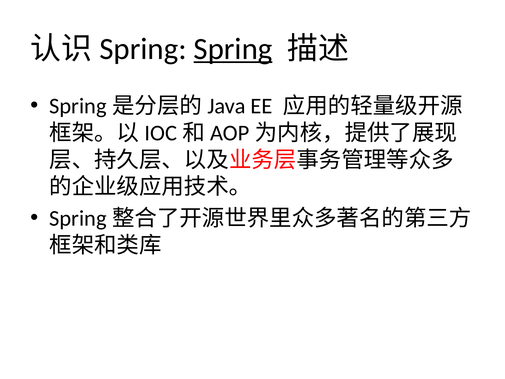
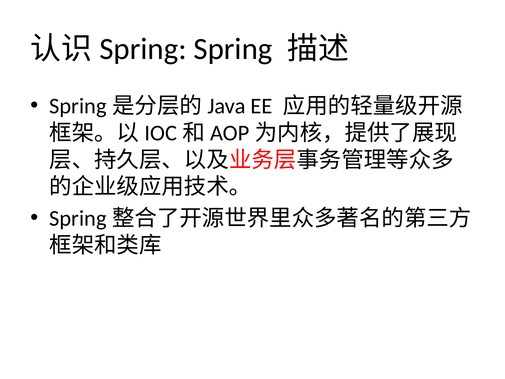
Spring underline: present -> none
